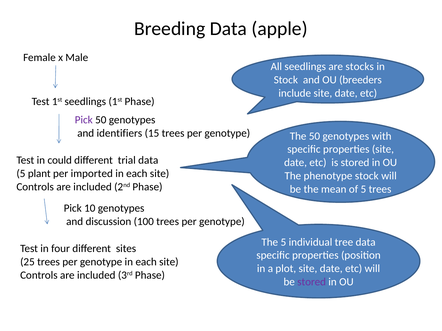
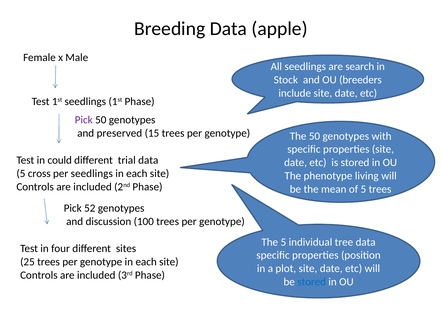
stocks: stocks -> search
identifiers: identifiers -> preserved
plant: plant -> cross
per imported: imported -> seedlings
phenotype stock: stock -> living
10: 10 -> 52
stored at (312, 282) colour: purple -> blue
